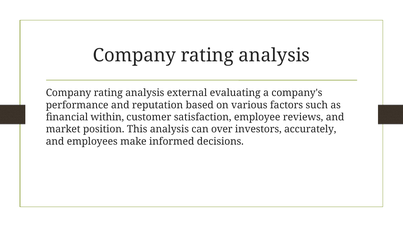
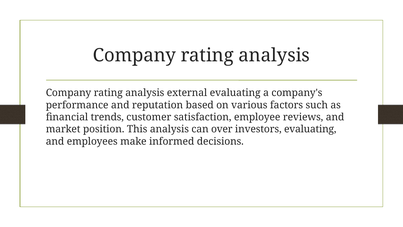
within: within -> trends
investors accurately: accurately -> evaluating
